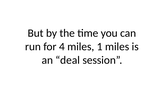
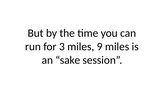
4: 4 -> 3
1: 1 -> 9
deal: deal -> sake
